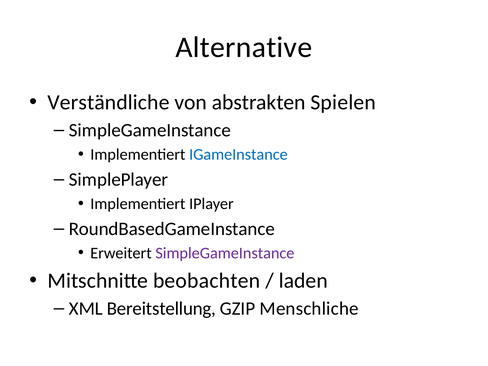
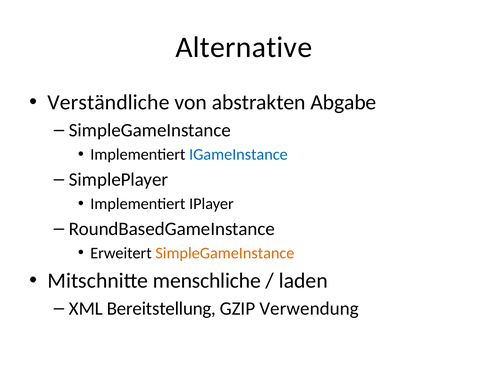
Spielen: Spielen -> Abgabe
SimpleGameInstance at (225, 253) colour: purple -> orange
beobachten: beobachten -> menschliche
Menschliche: Menschliche -> Verwendung
